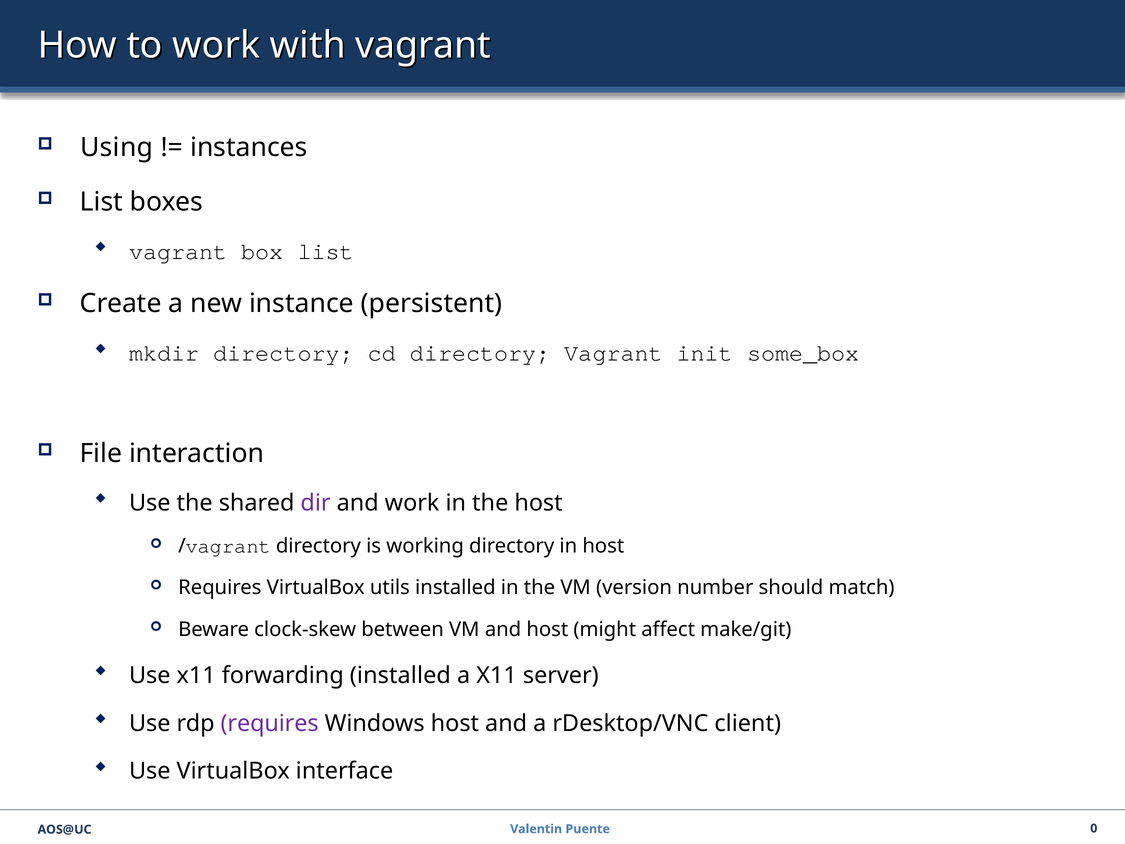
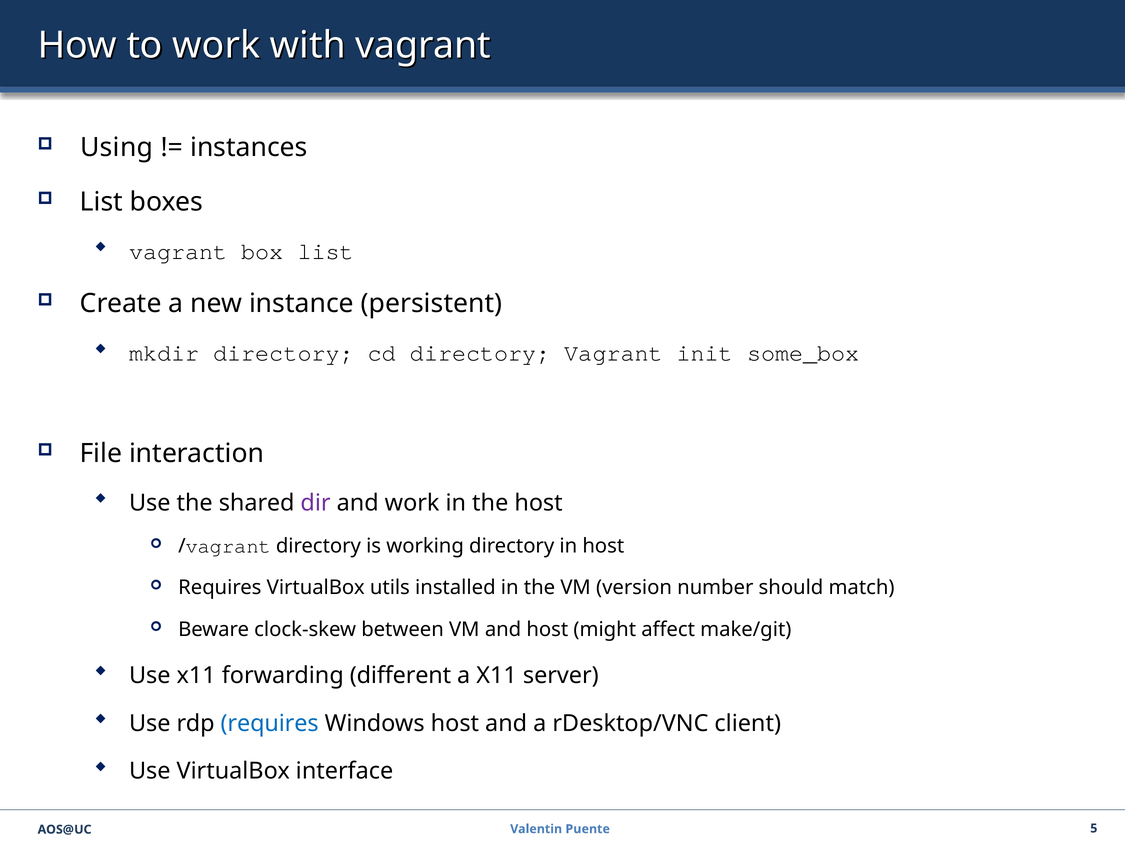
forwarding installed: installed -> different
requires at (270, 723) colour: purple -> blue
0: 0 -> 5
